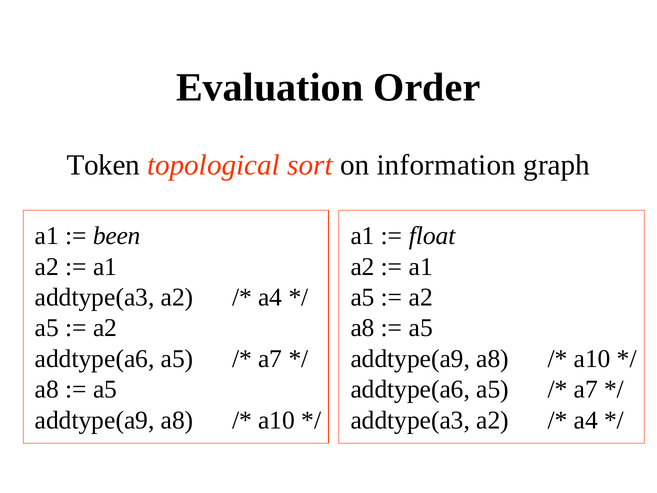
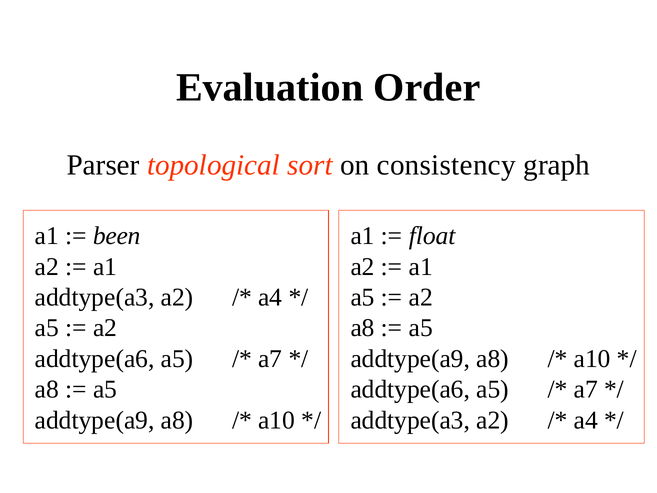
Token: Token -> Parser
information: information -> consistency
